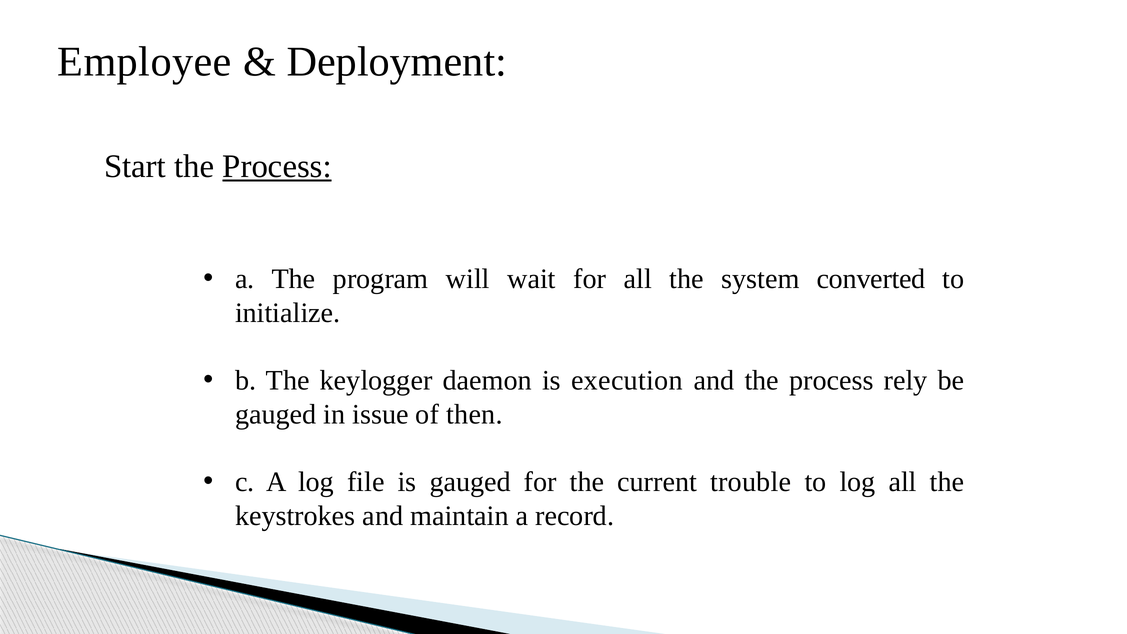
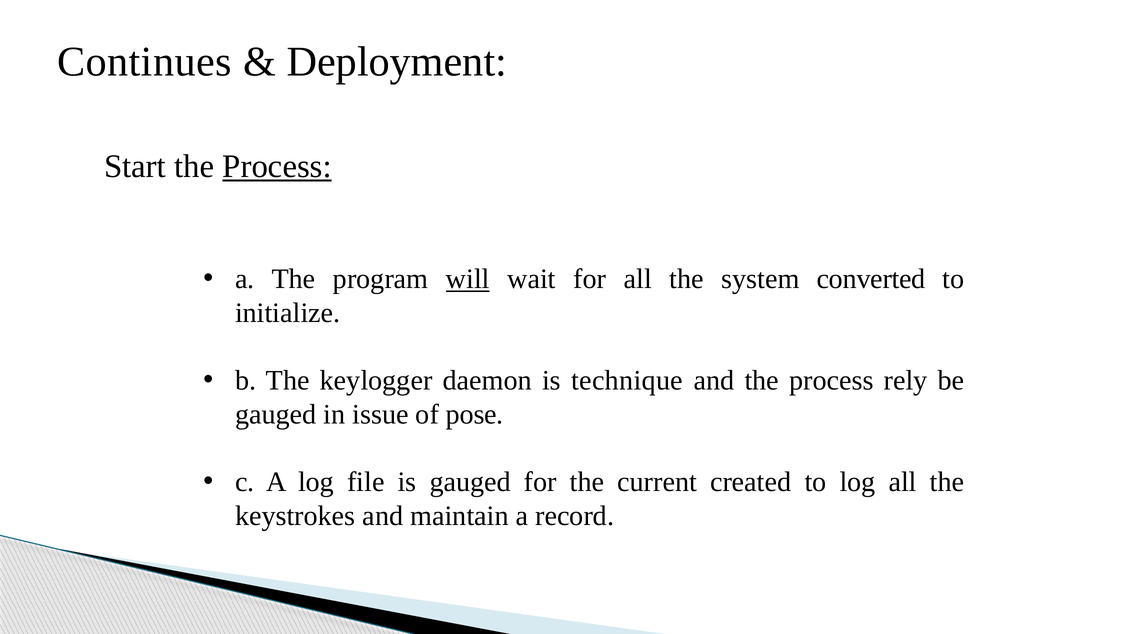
Employee: Employee -> Continues
will underline: none -> present
execution: execution -> technique
then: then -> pose
trouble: trouble -> created
